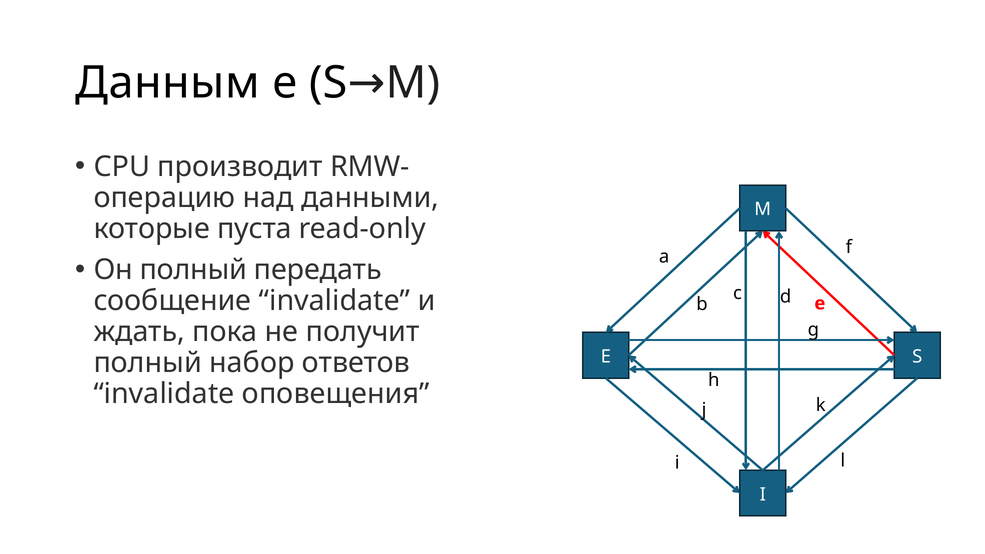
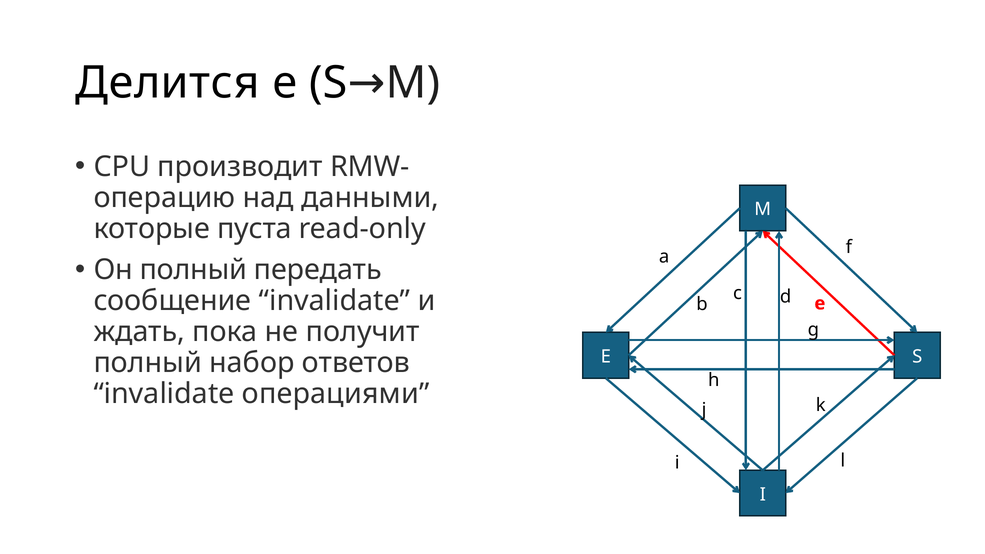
Данным: Данным -> Делится
оповещения: оповещения -> операциями
